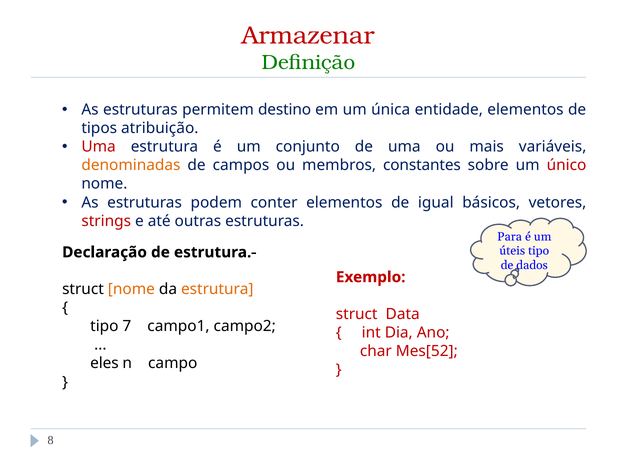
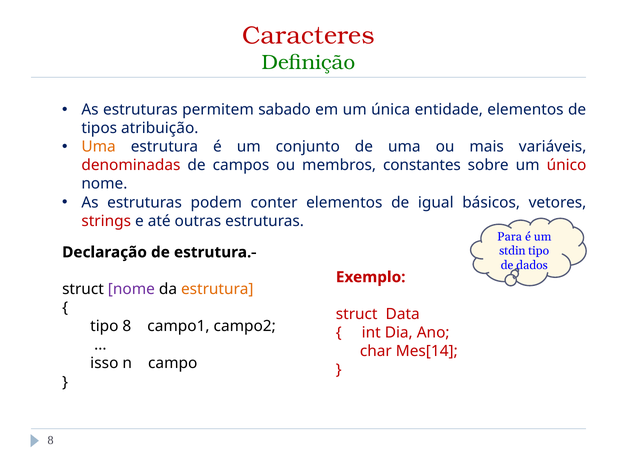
Armazenar: Armazenar -> Caracteres
destino: destino -> sabado
Uma at (99, 147) colour: red -> orange
denominadas colour: orange -> red
úteis: úteis -> stdin
nome at (131, 289) colour: orange -> purple
tipo 7: 7 -> 8
Mes[52: Mes[52 -> Mes[14
eles: eles -> isso
